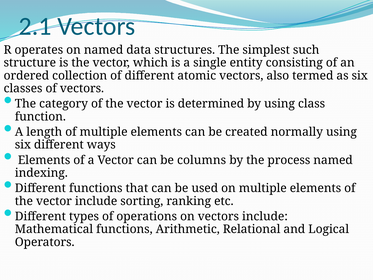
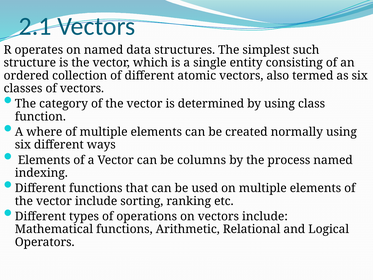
length: length -> where
